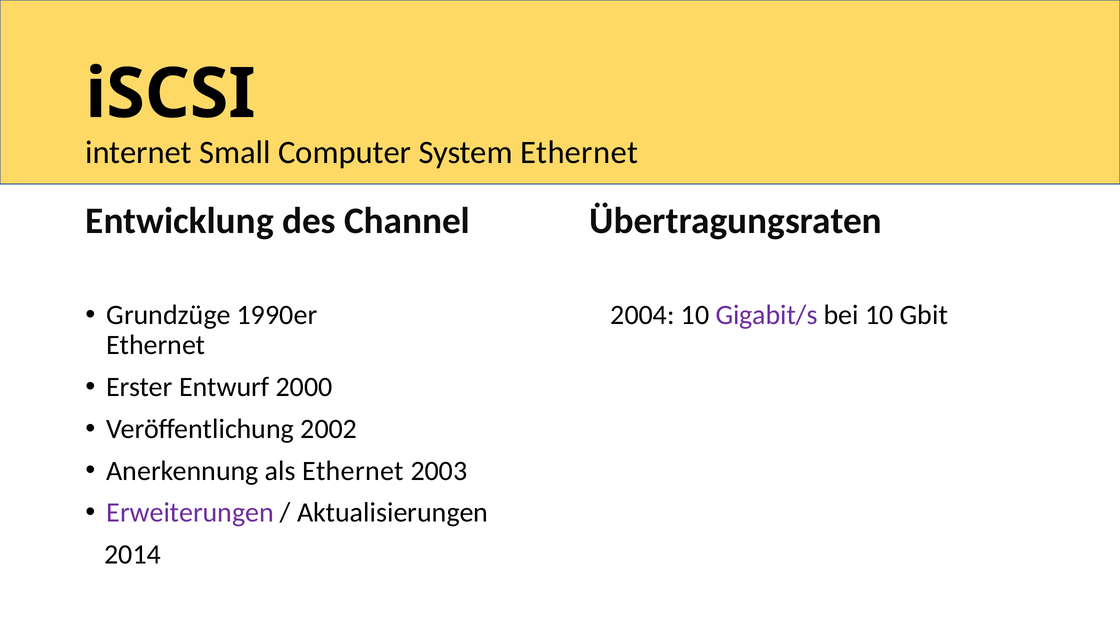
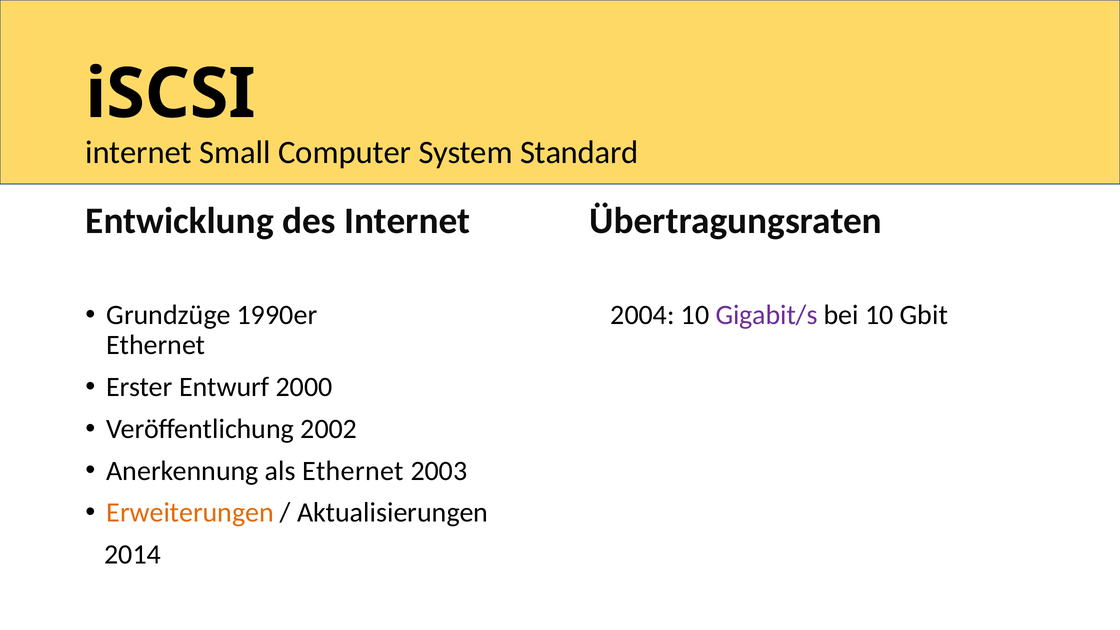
System Ethernet: Ethernet -> Standard
des Channel: Channel -> Internet
Erweiterungen colour: purple -> orange
